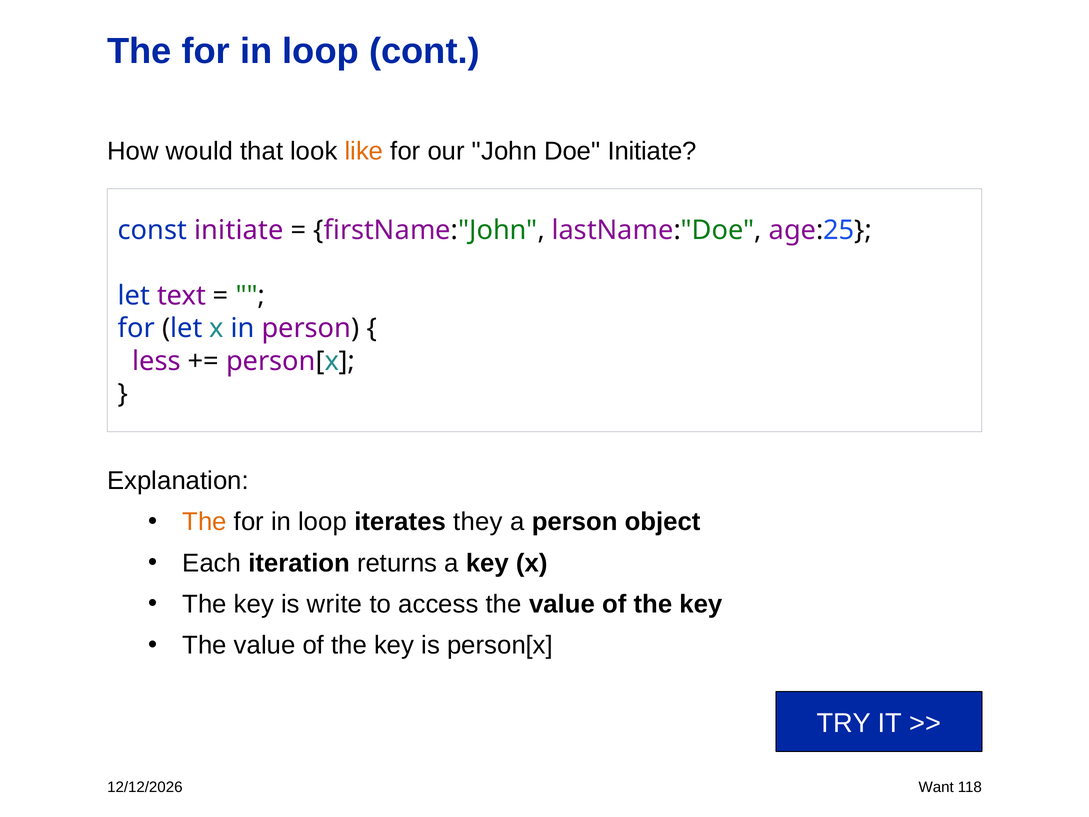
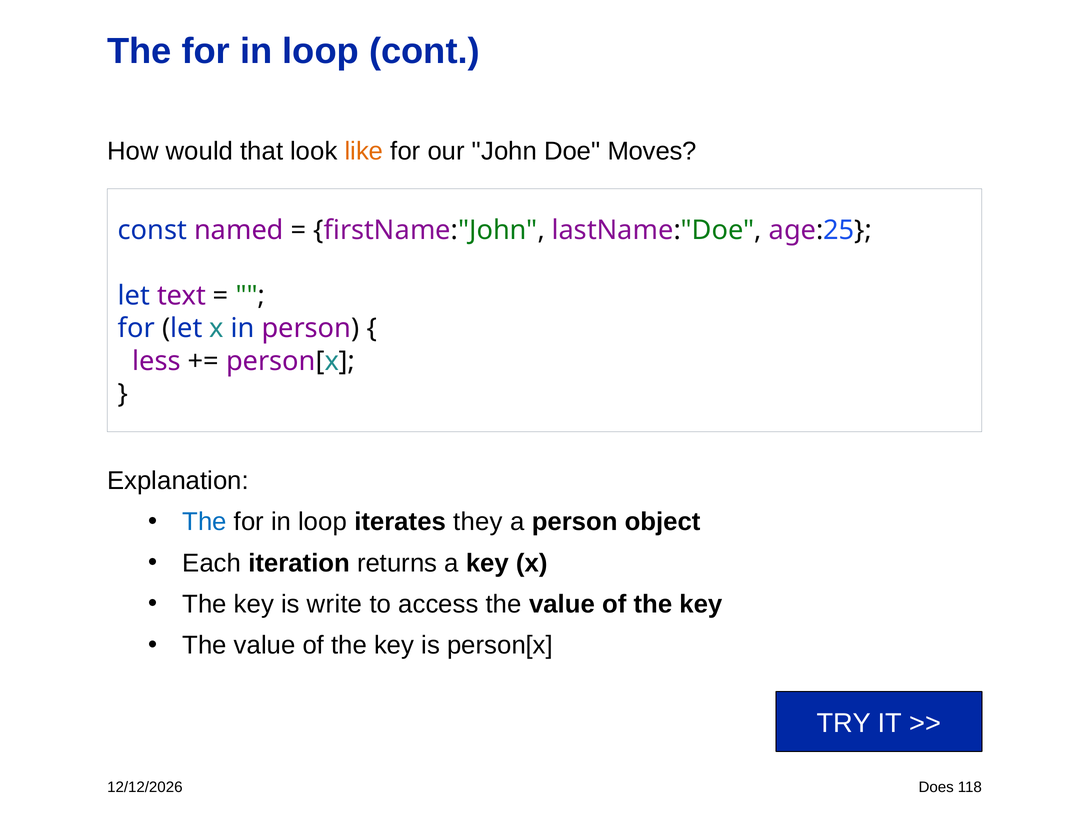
Doe Initiate: Initiate -> Moves
const initiate: initiate -> named
The at (205, 522) colour: orange -> blue
Want: Want -> Does
